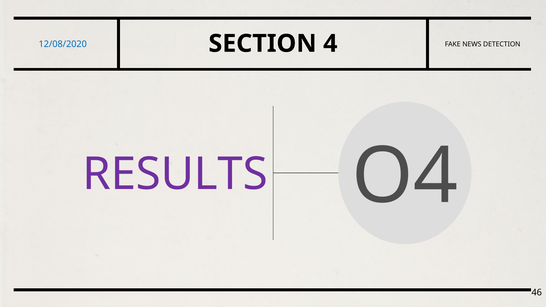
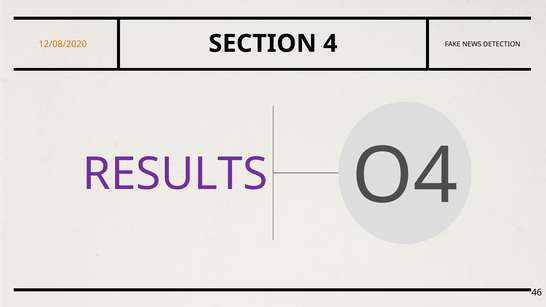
12/08/2020 colour: blue -> orange
